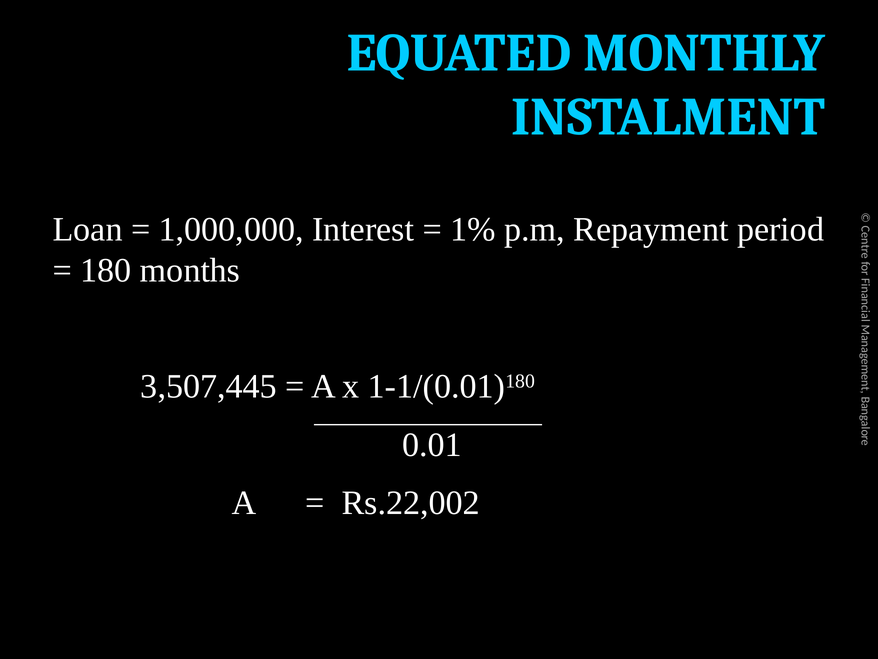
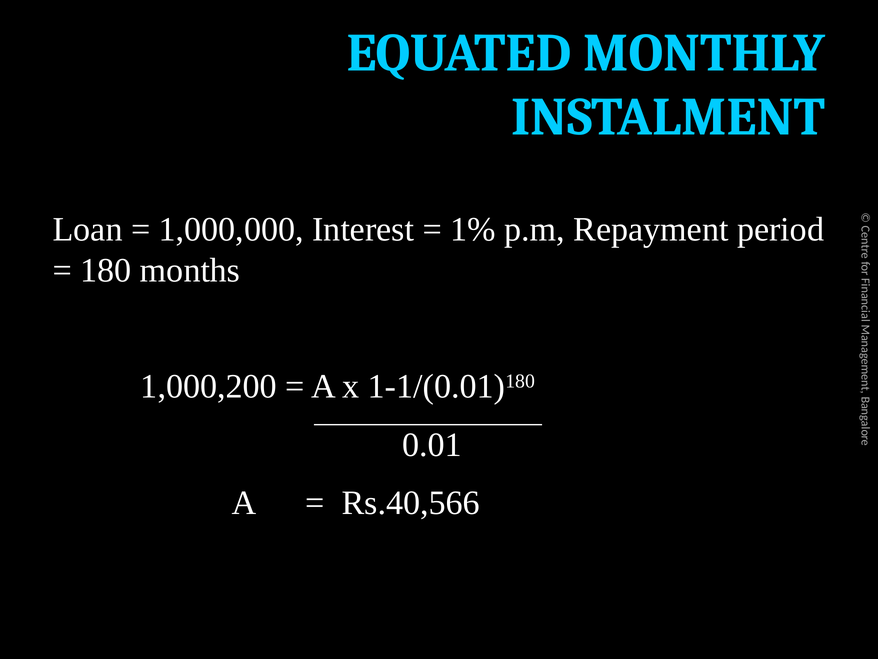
3,507,445: 3,507,445 -> 1,000,200
Rs.22,002: Rs.22,002 -> Rs.40,566
